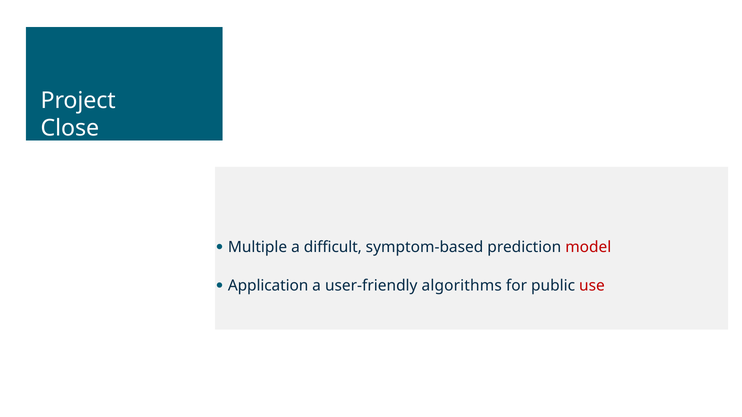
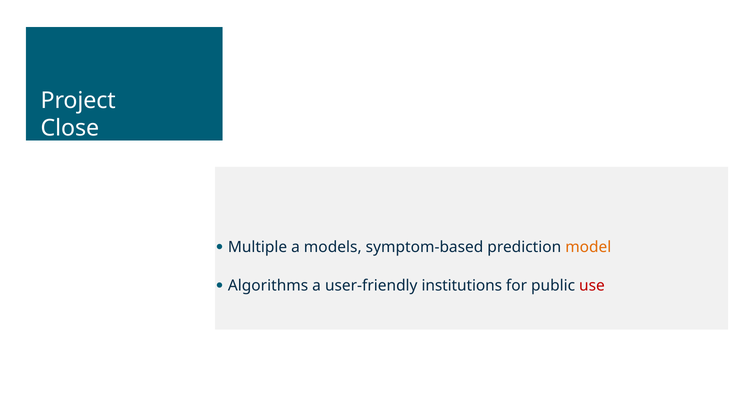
difficult: difficult -> models
model colour: red -> orange
Application: Application -> Algorithms
algorithms: algorithms -> institutions
